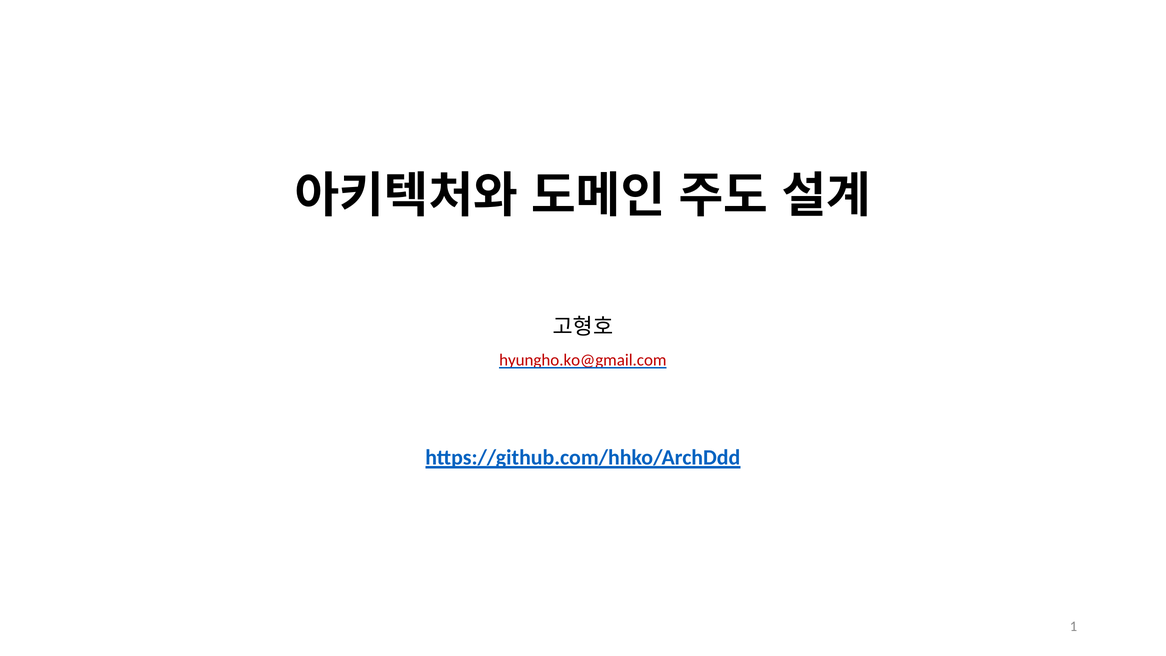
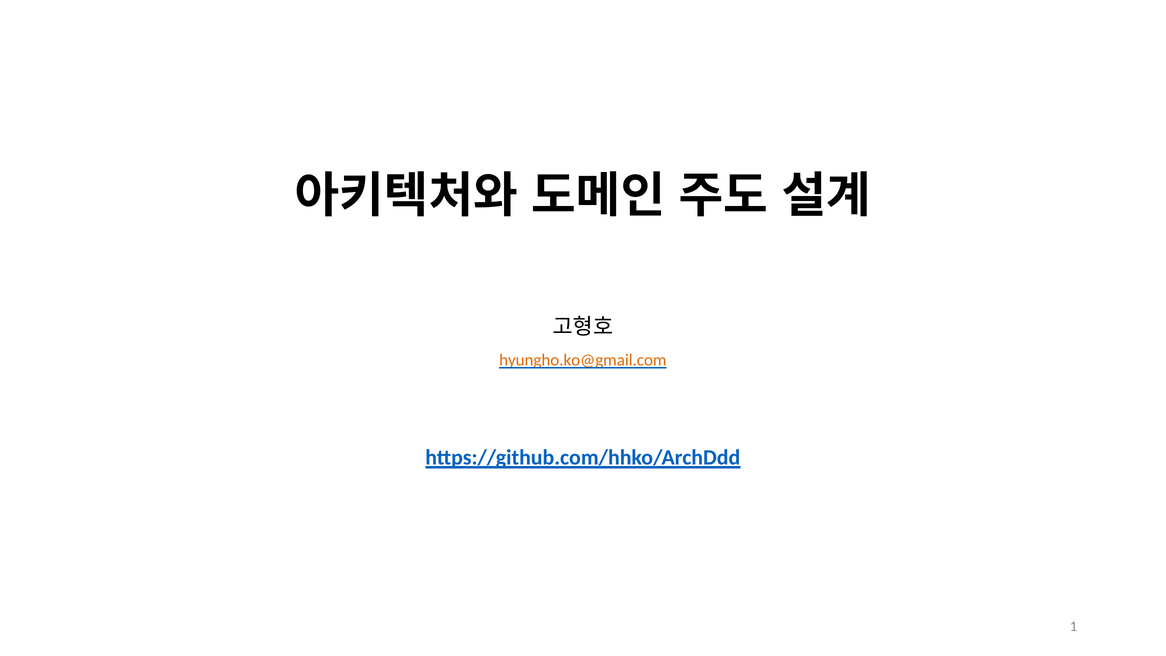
hyungho.ko@gmail.com colour: red -> orange
